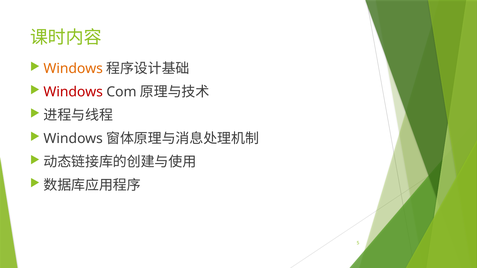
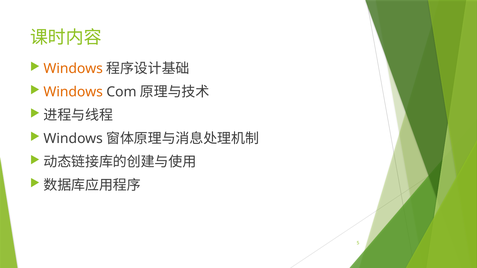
Windows at (73, 92) colour: red -> orange
